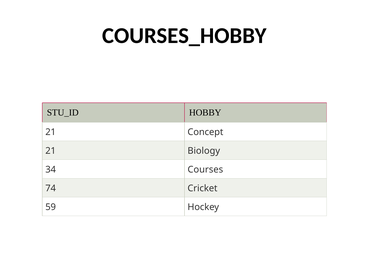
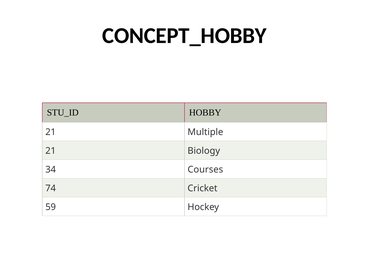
COURSES_HOBBY: COURSES_HOBBY -> CONCEPT_HOBBY
Concept: Concept -> Multiple
